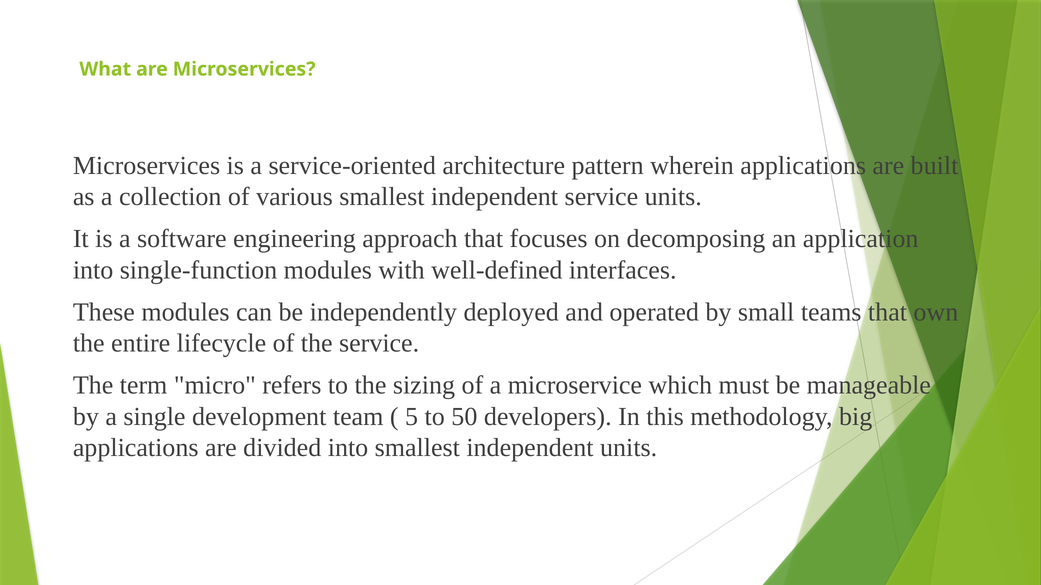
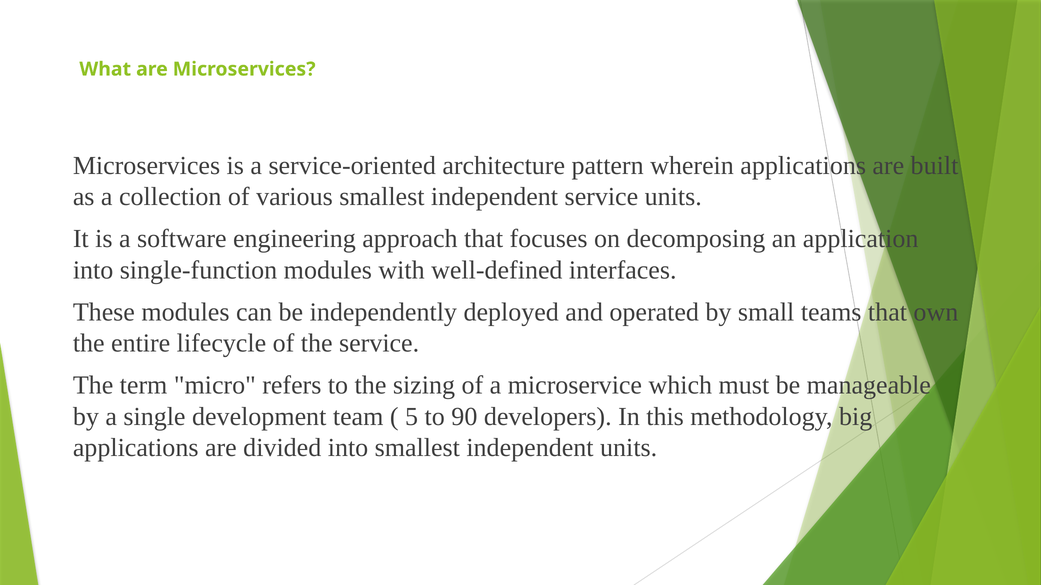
50: 50 -> 90
